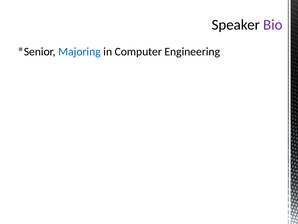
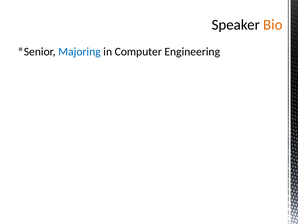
Bio colour: purple -> orange
